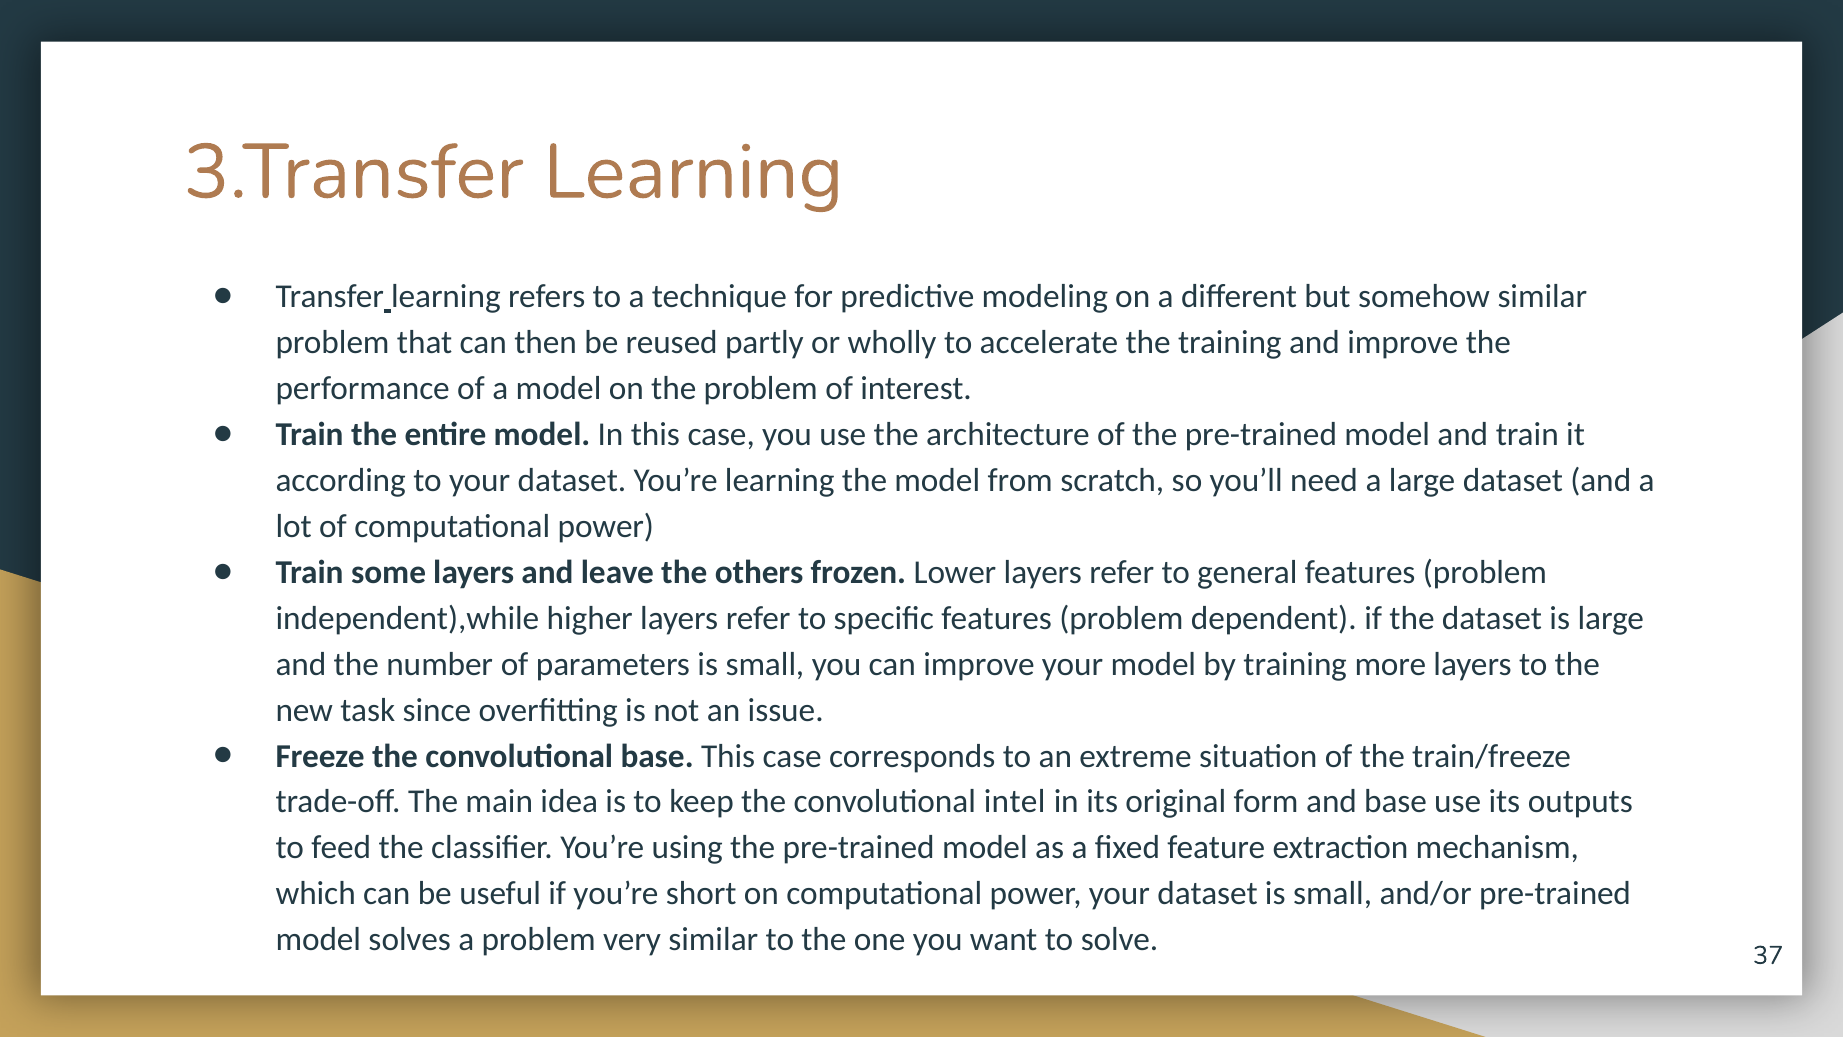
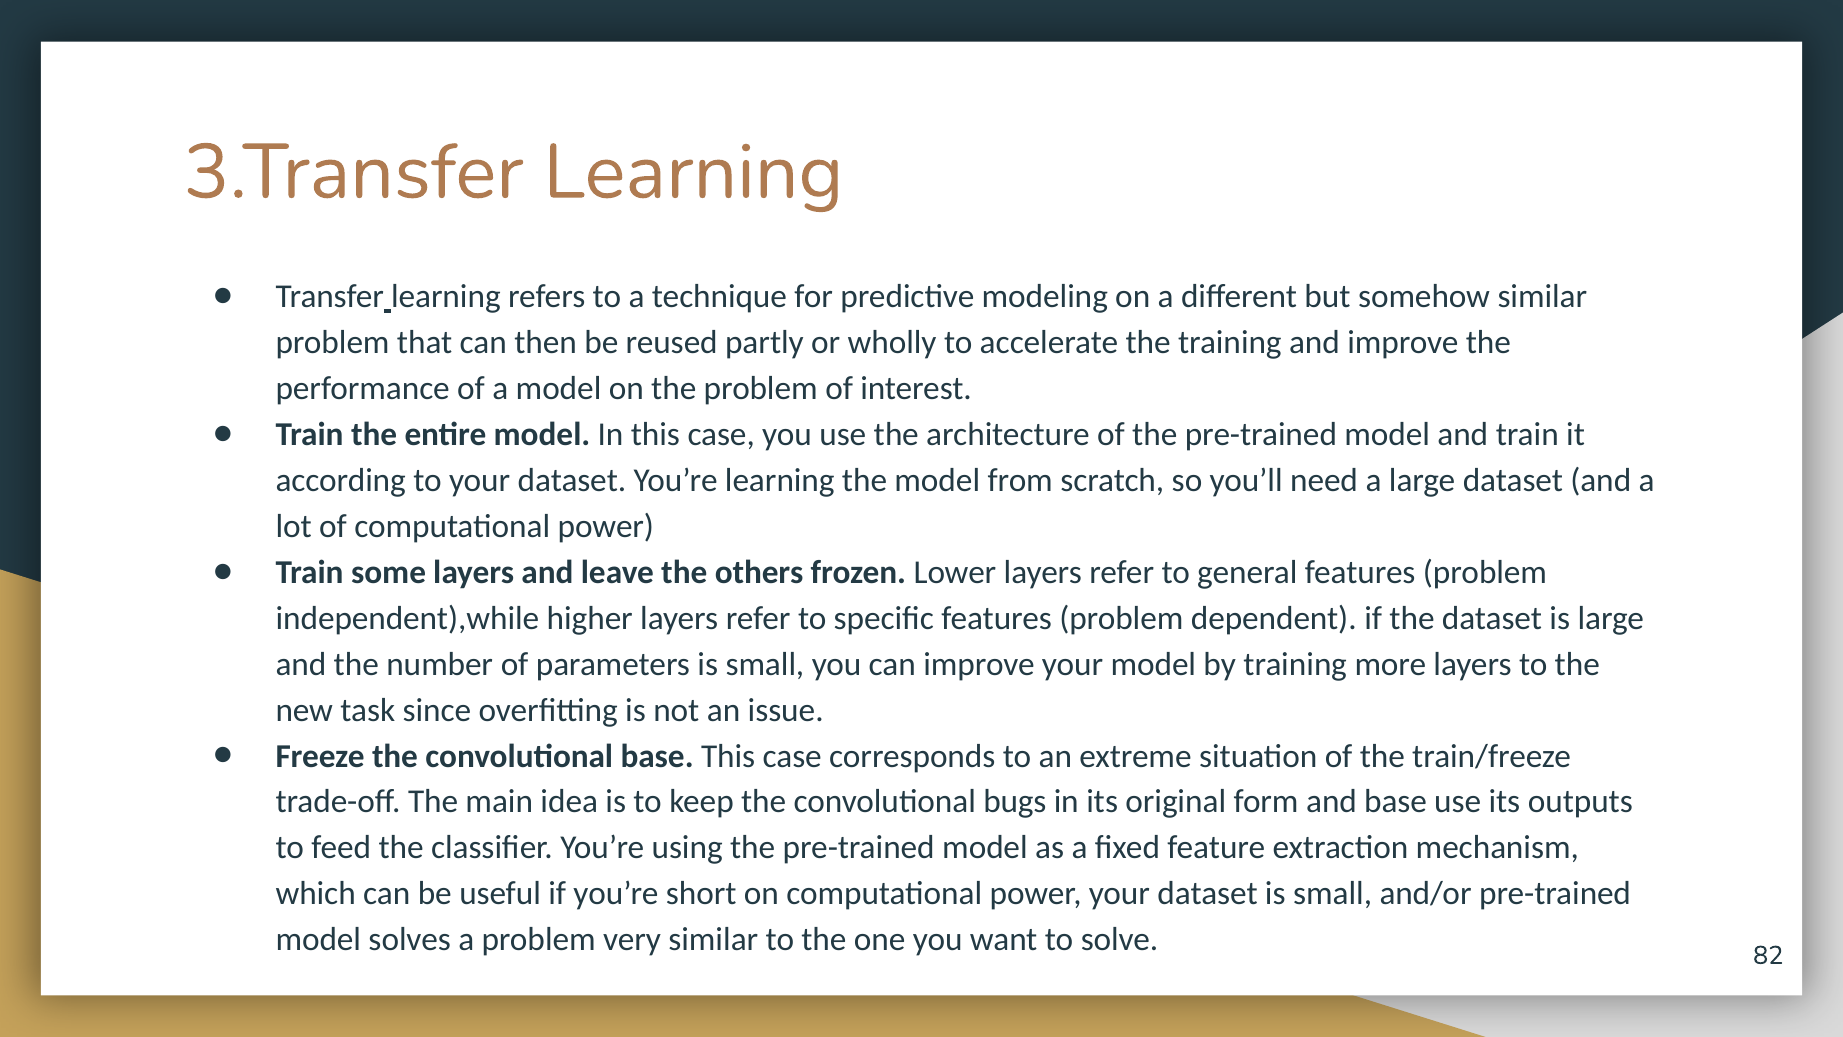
intel: intel -> bugs
37: 37 -> 82
